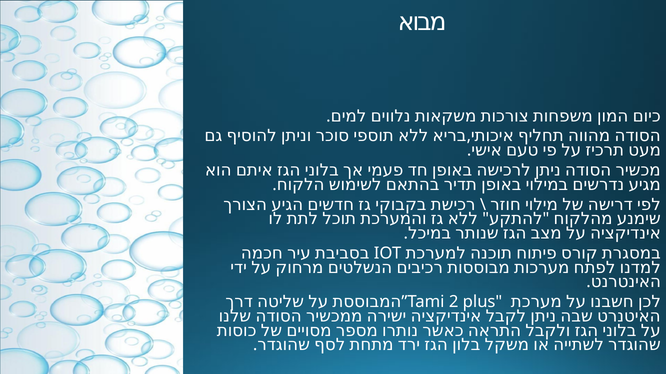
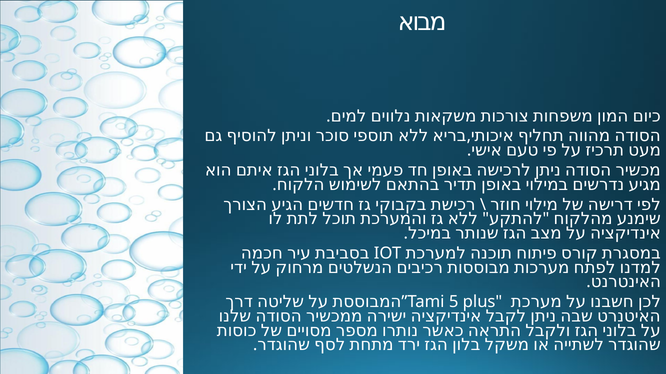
2: 2 -> 5
